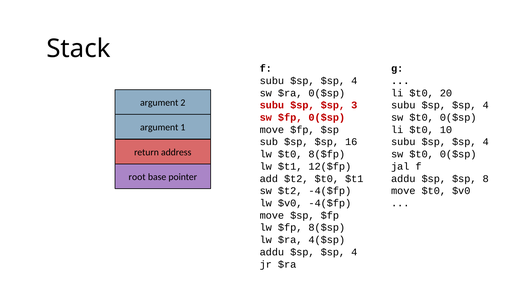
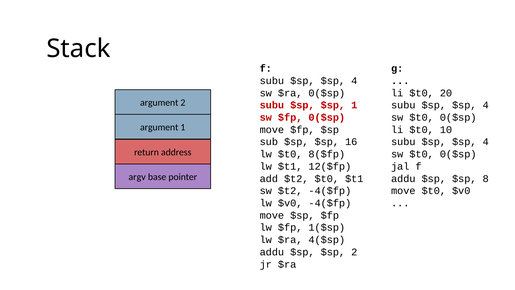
$sp 3: 3 -> 1
root: root -> argv
8($sp: 8($sp -> 1($sp
addu $sp $sp 4: 4 -> 2
